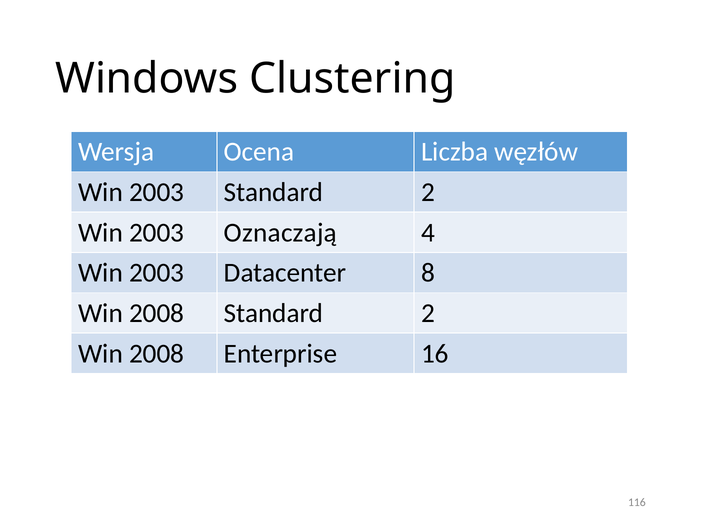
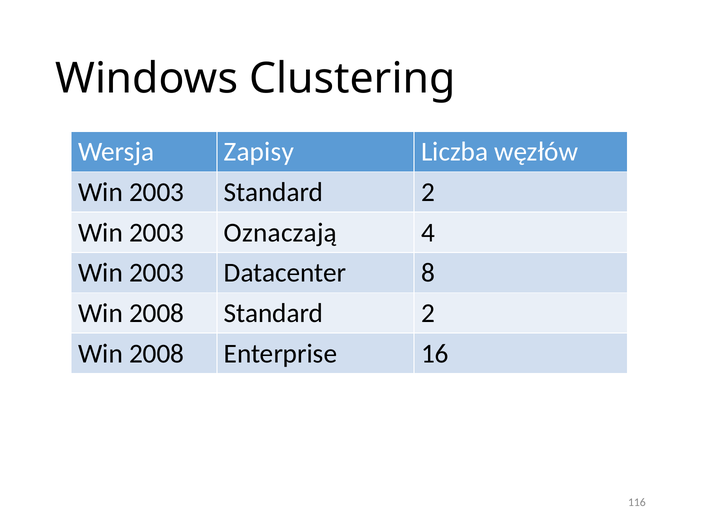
Ocena: Ocena -> Zapisy
